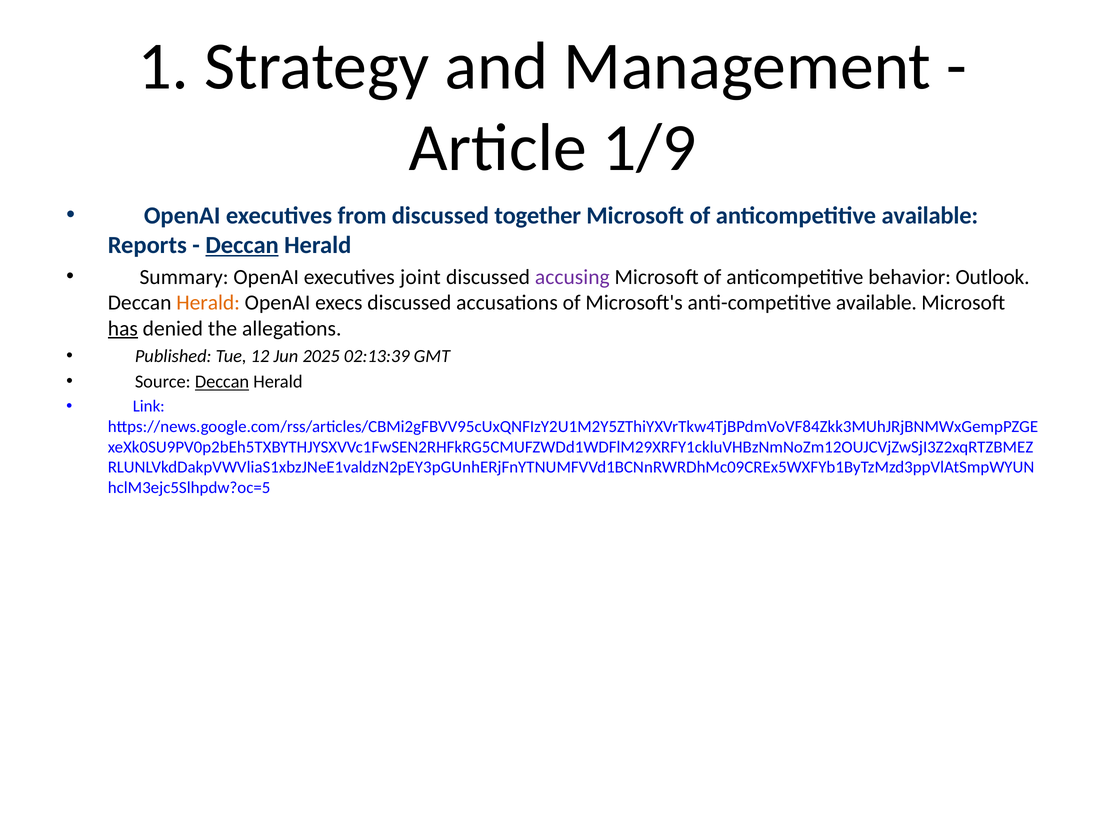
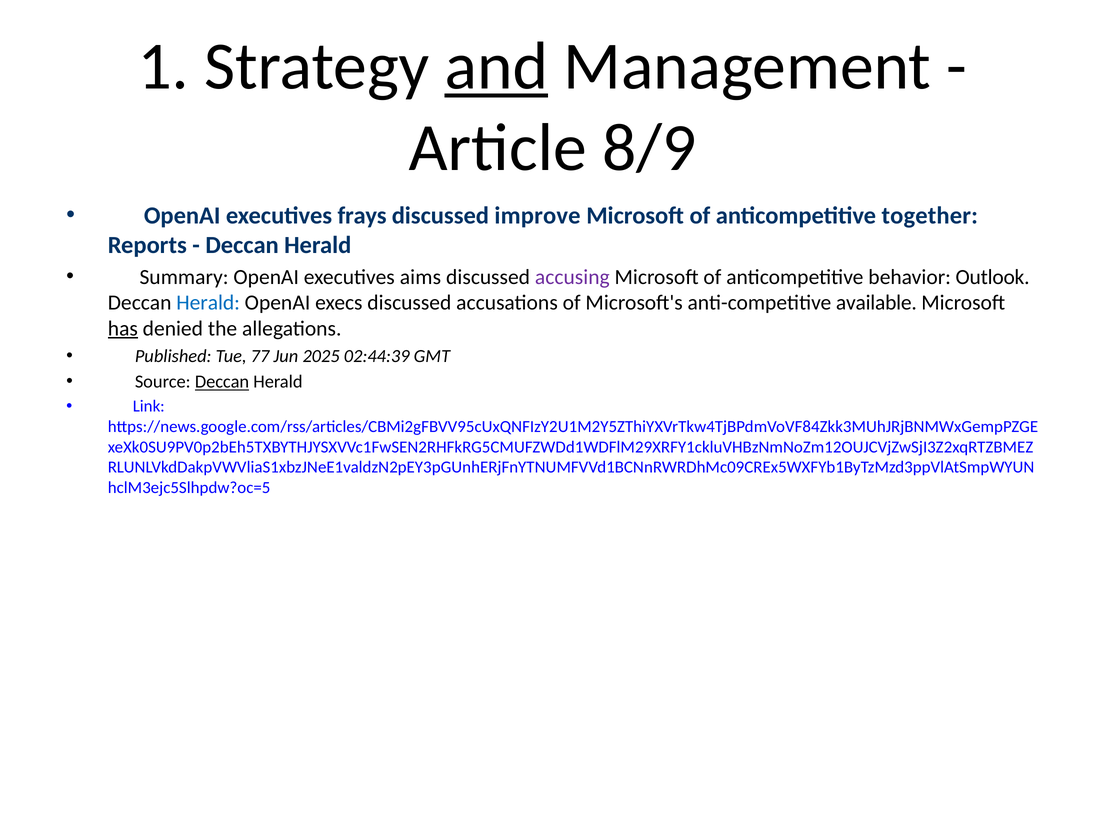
and underline: none -> present
1/9: 1/9 -> 8/9
from: from -> frays
together: together -> improve
anticompetitive available: available -> together
Deccan at (242, 245) underline: present -> none
joint: joint -> aims
Herald at (208, 303) colour: orange -> blue
12: 12 -> 77
02:13:39: 02:13:39 -> 02:44:39
